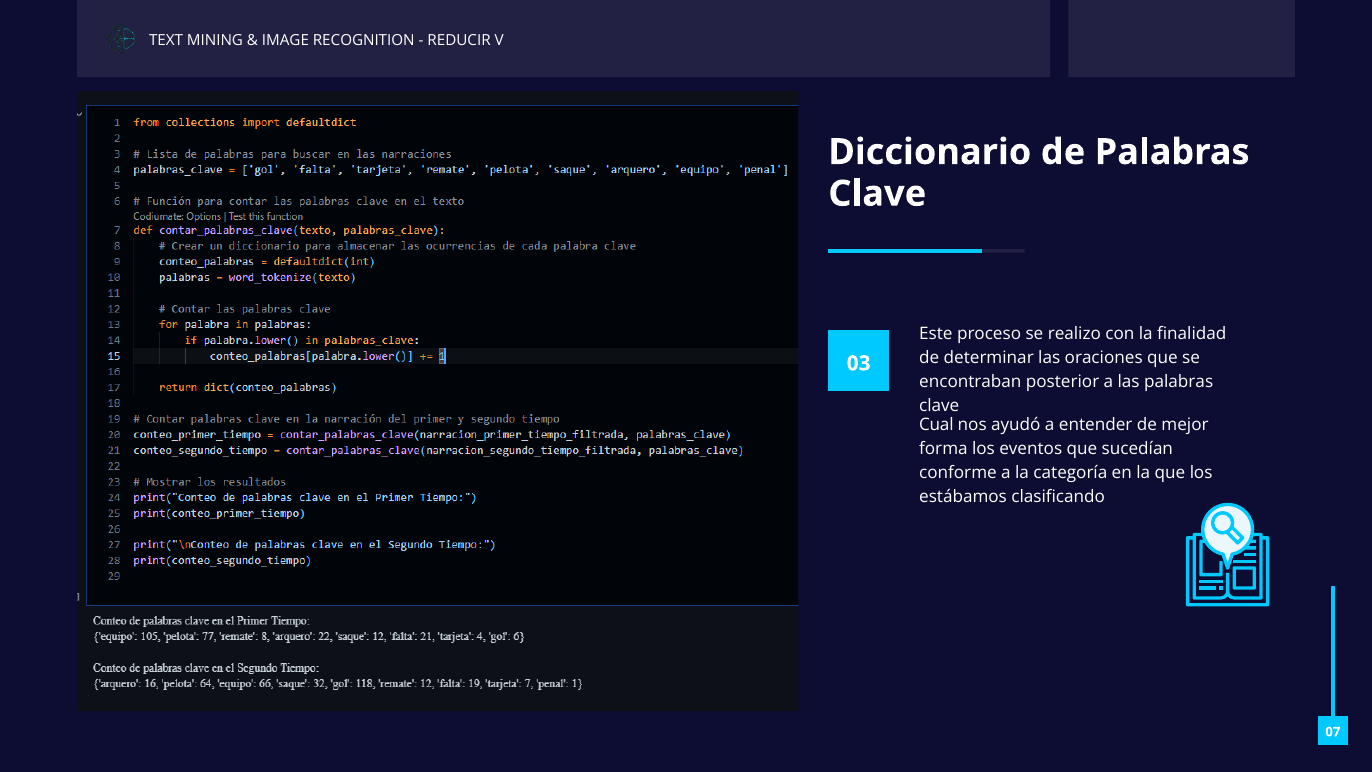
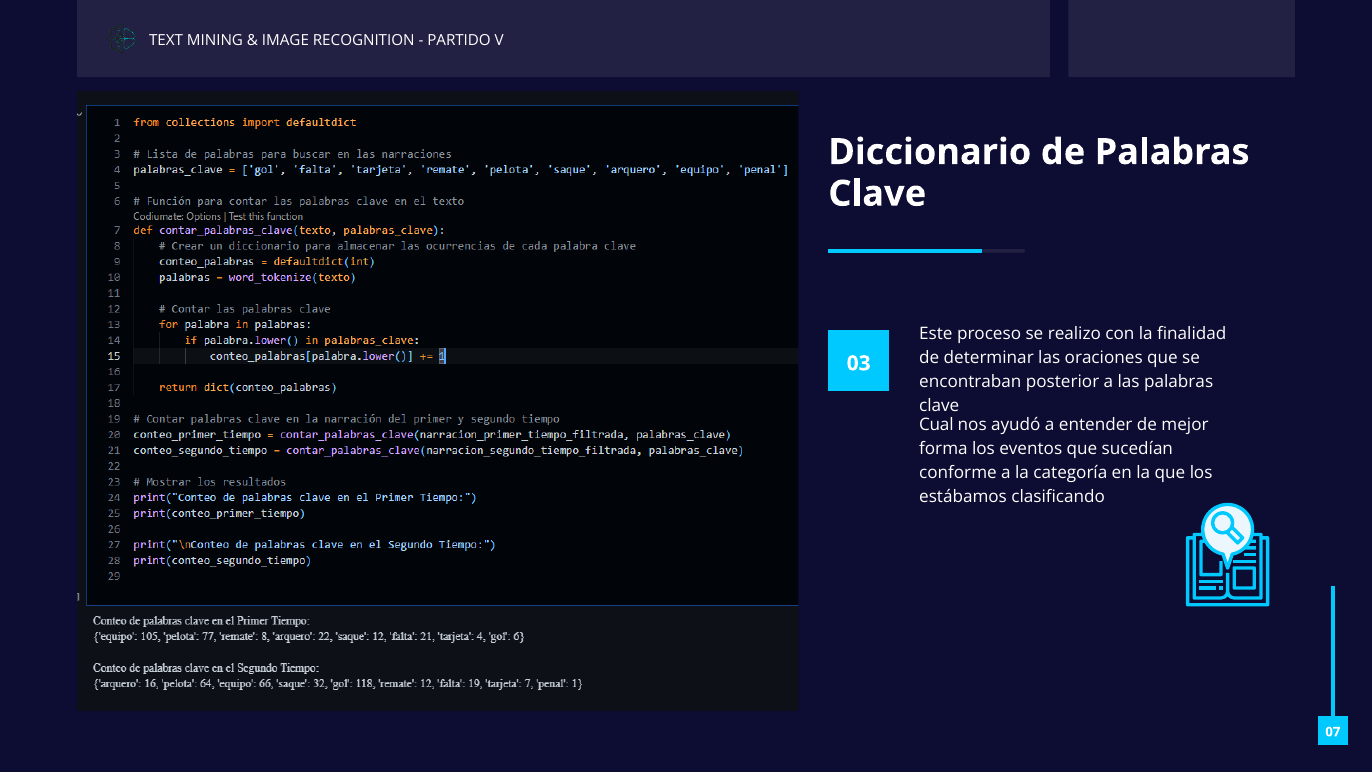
REDUCIR: REDUCIR -> PARTIDO
